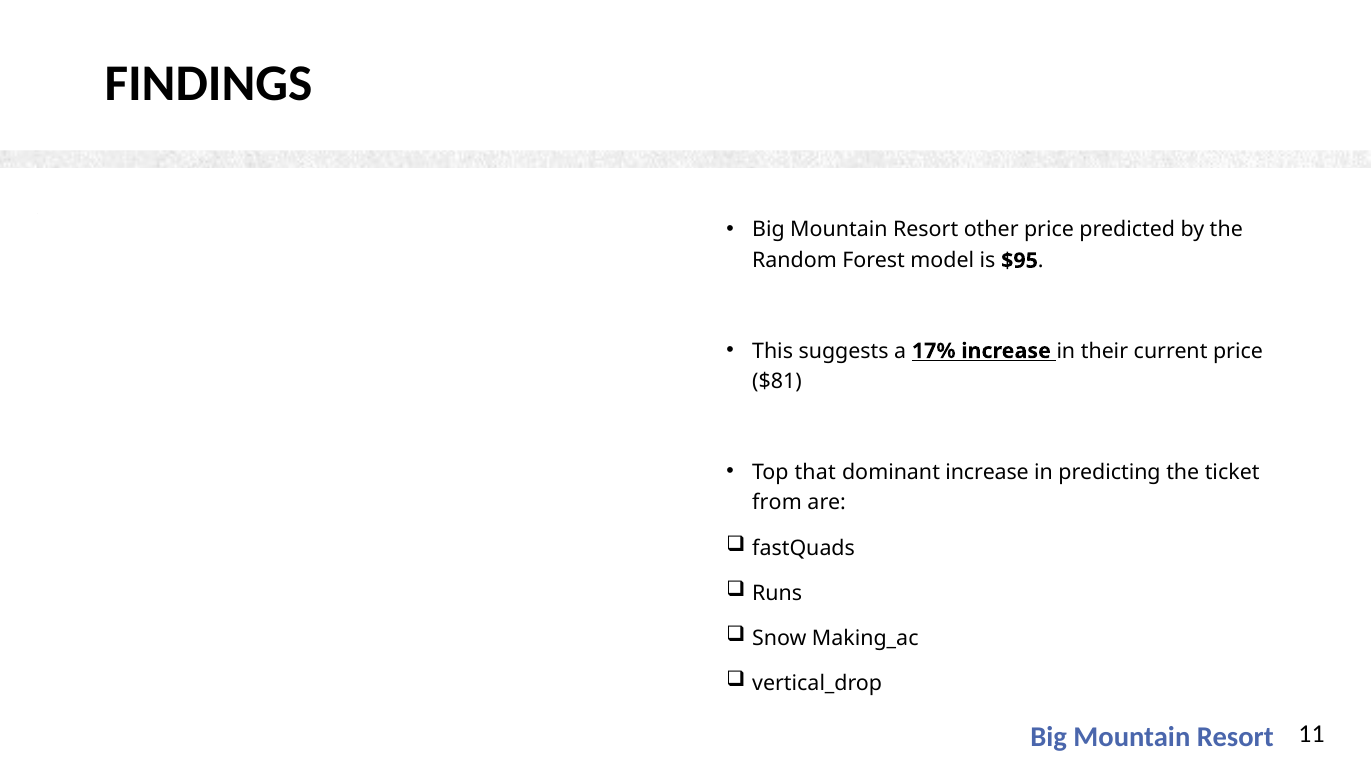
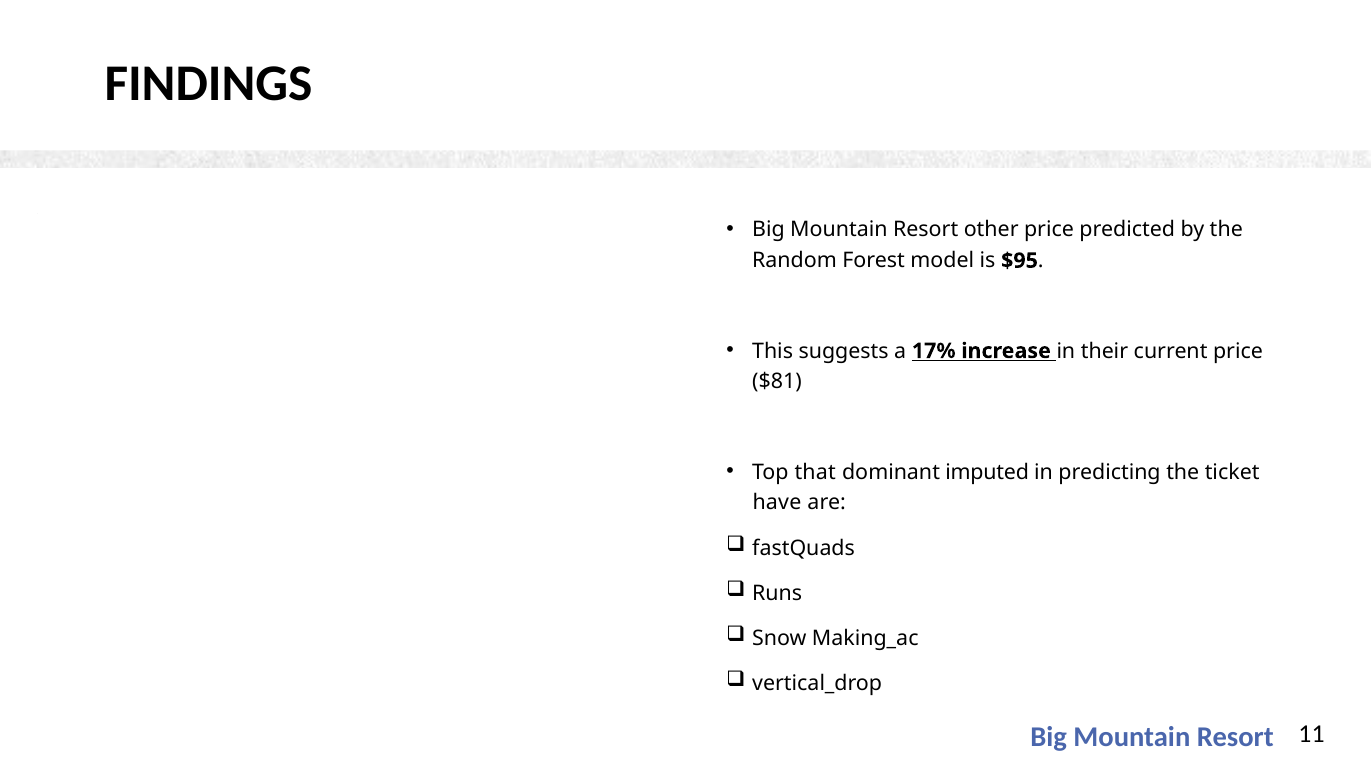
dominant increase: increase -> imputed
from: from -> have
